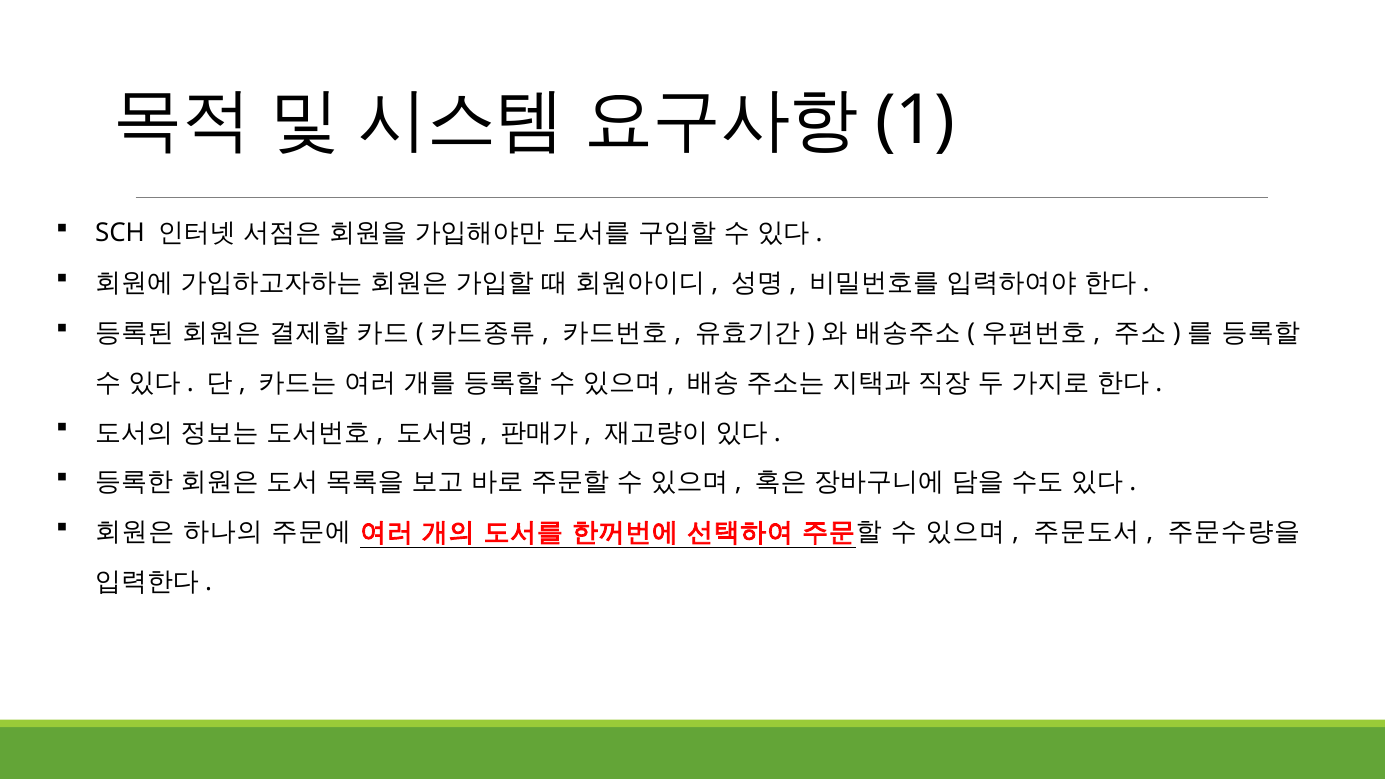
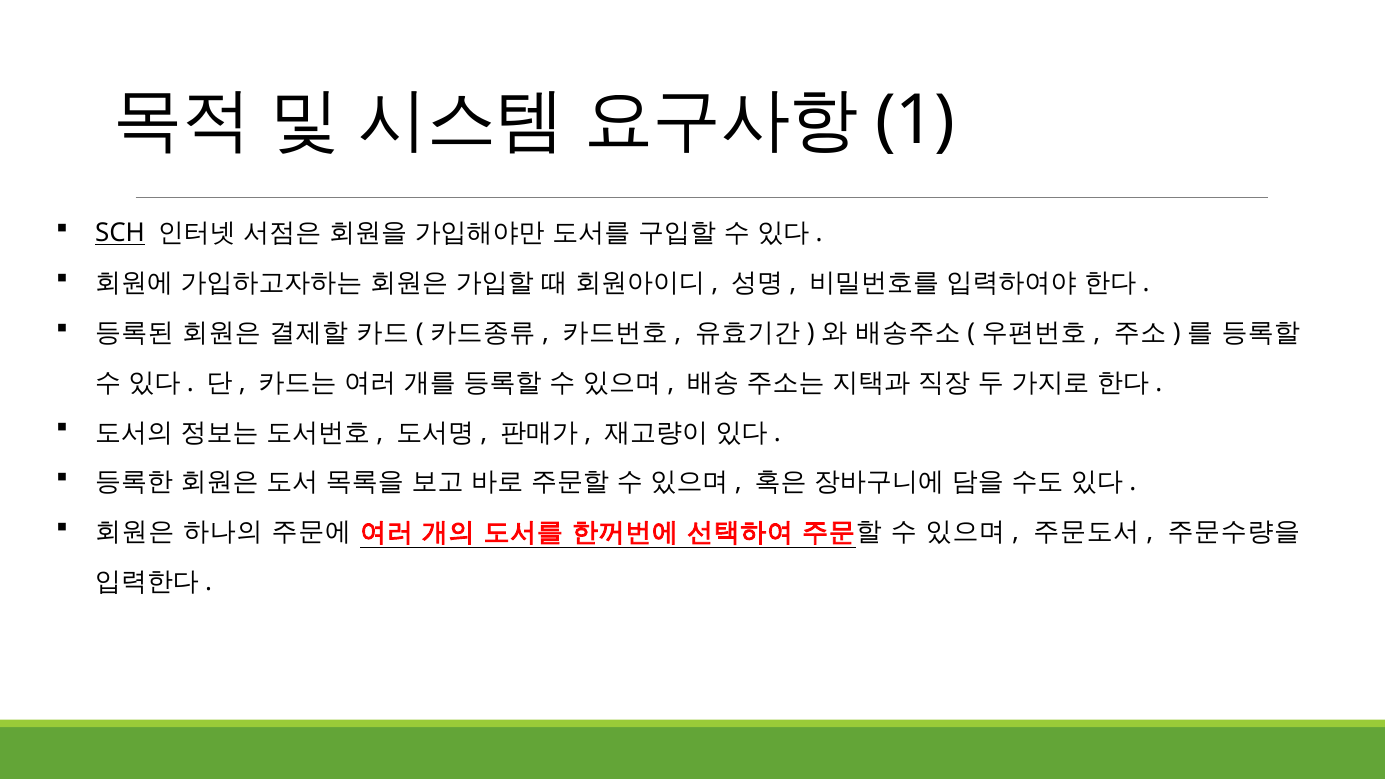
SCH underline: none -> present
